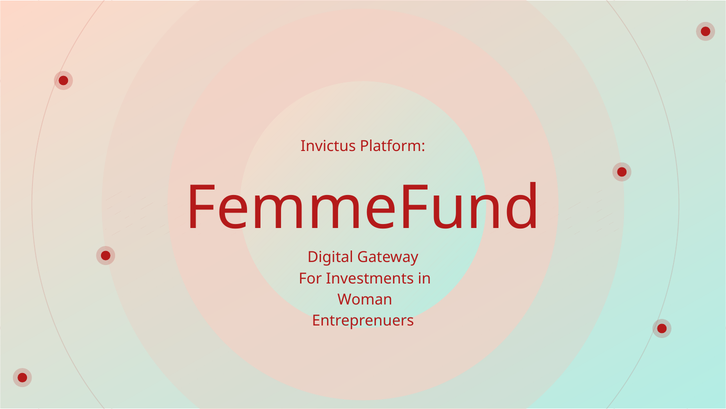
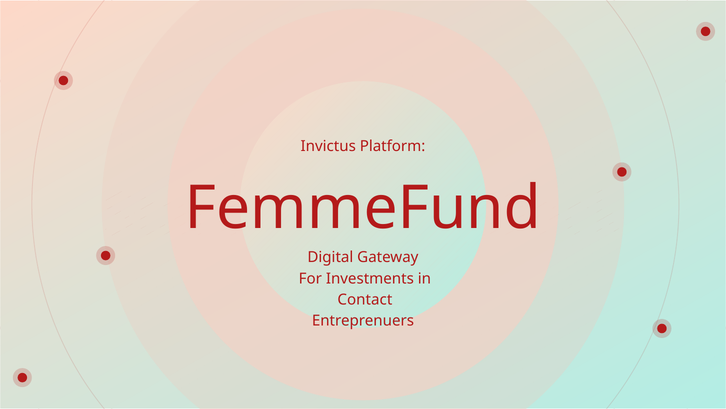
Woman: Woman -> Contact
